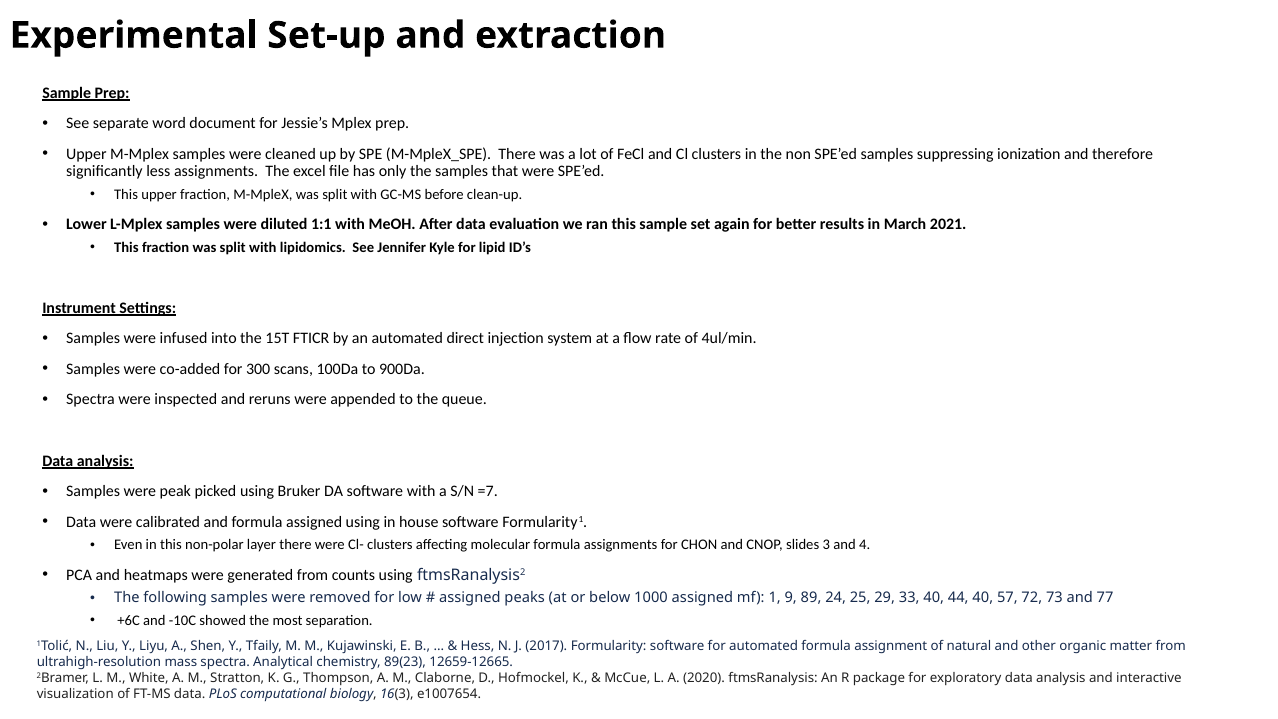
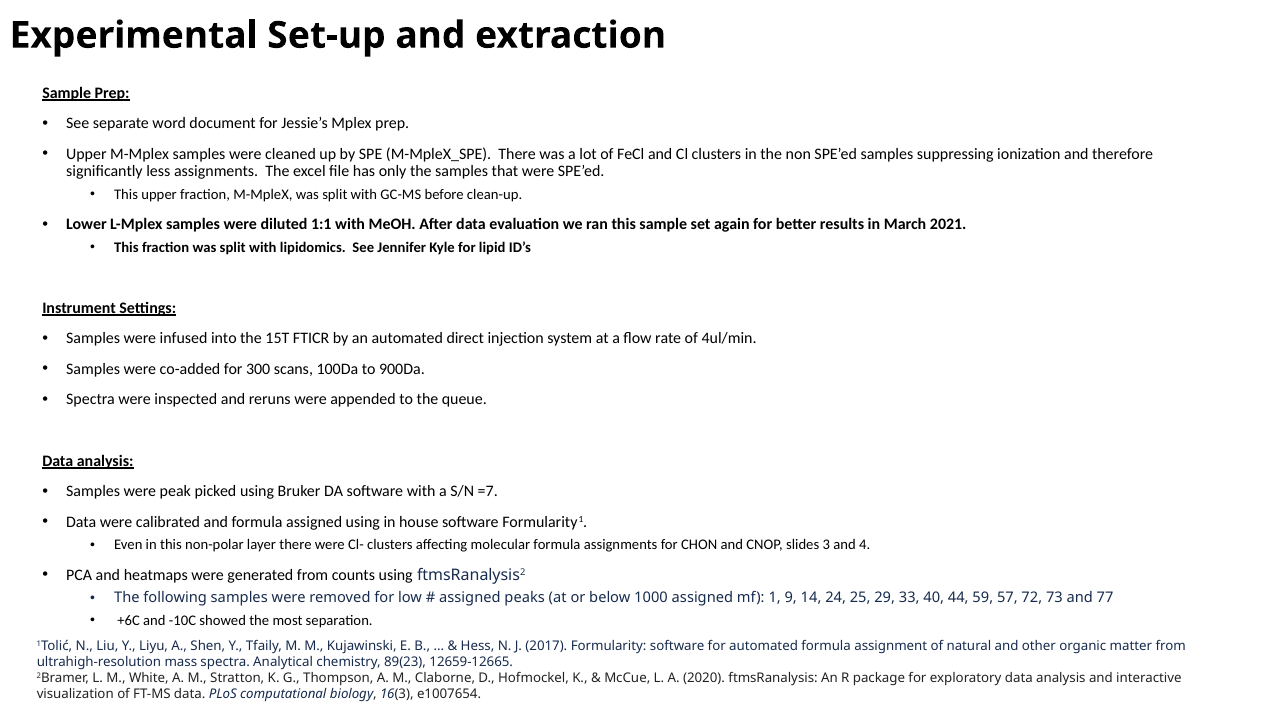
89: 89 -> 14
44 40: 40 -> 59
